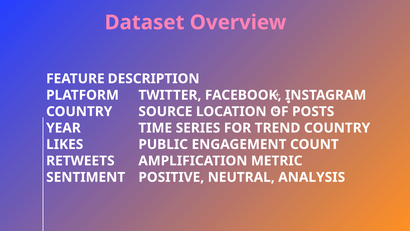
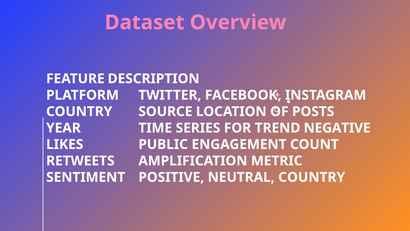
TREND COUNTRY: COUNTRY -> NEGATIVE
NEUTRAL ANALYSIS: ANALYSIS -> COUNTRY
